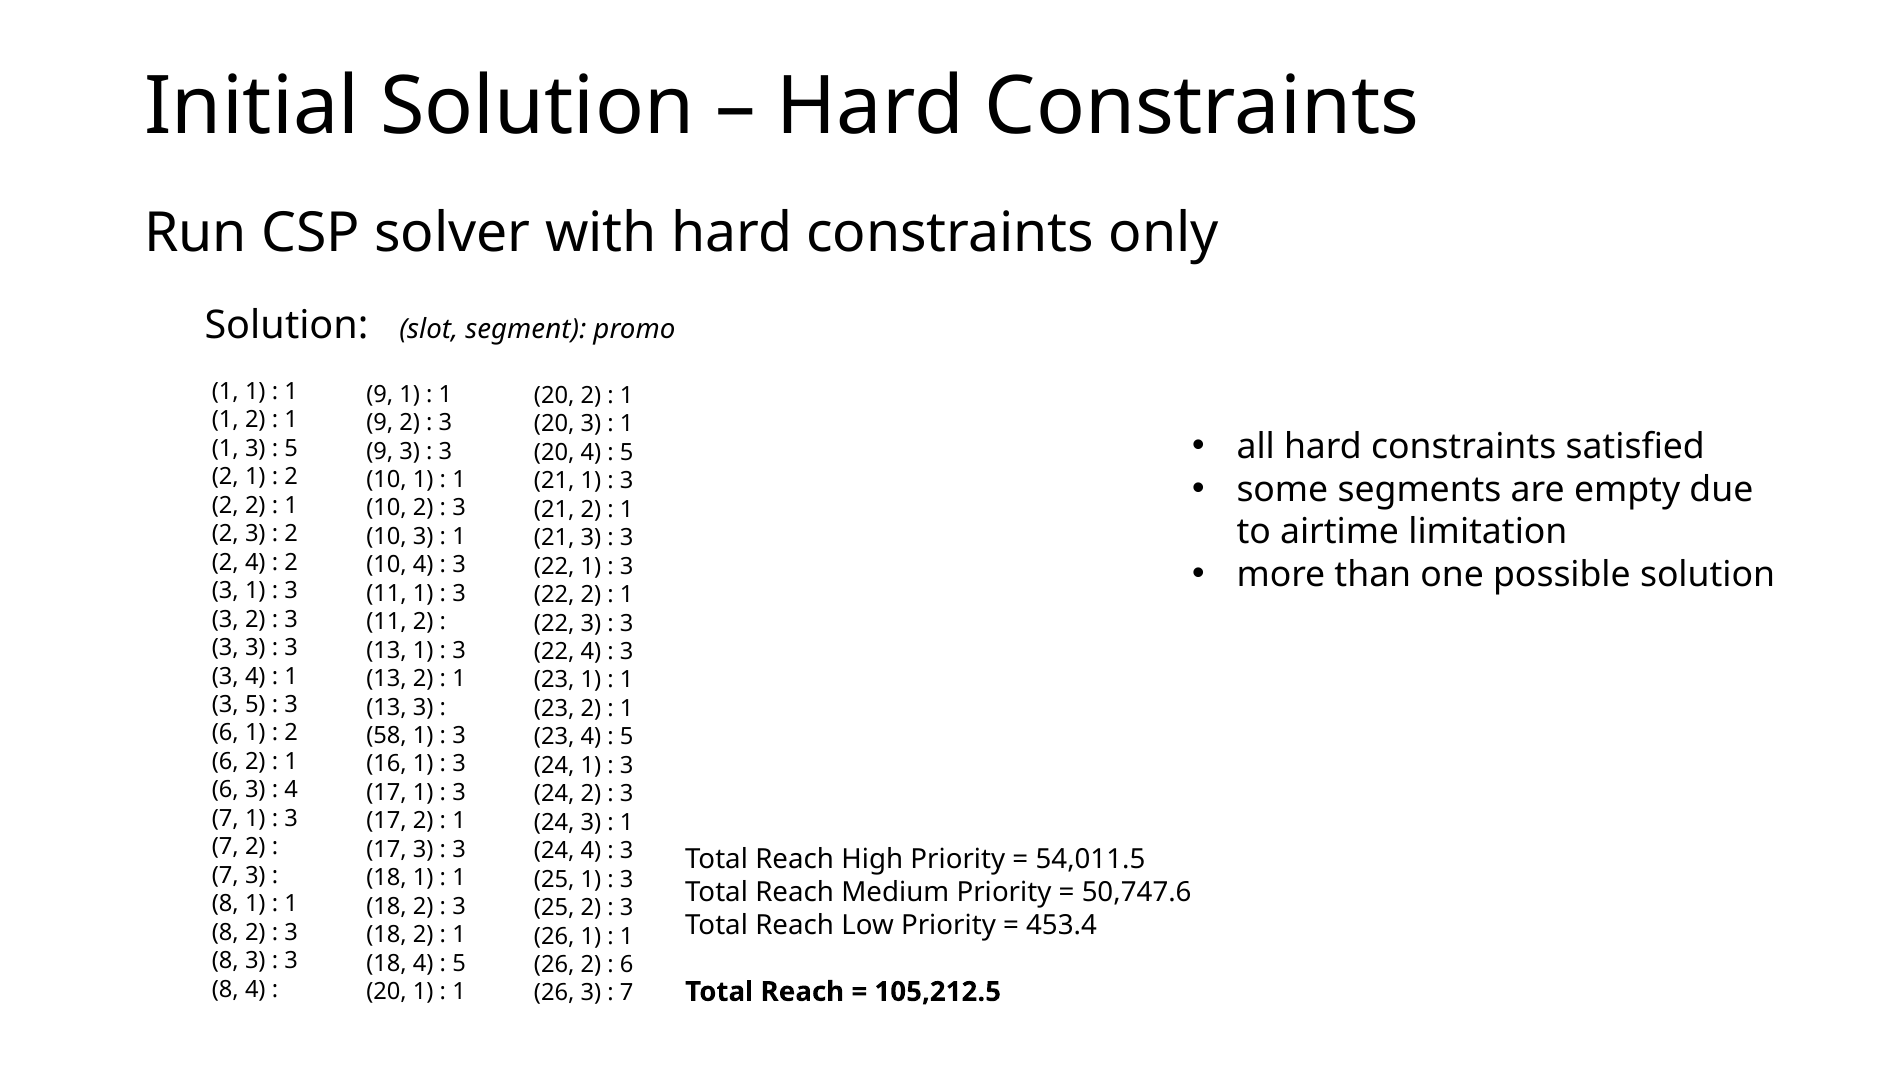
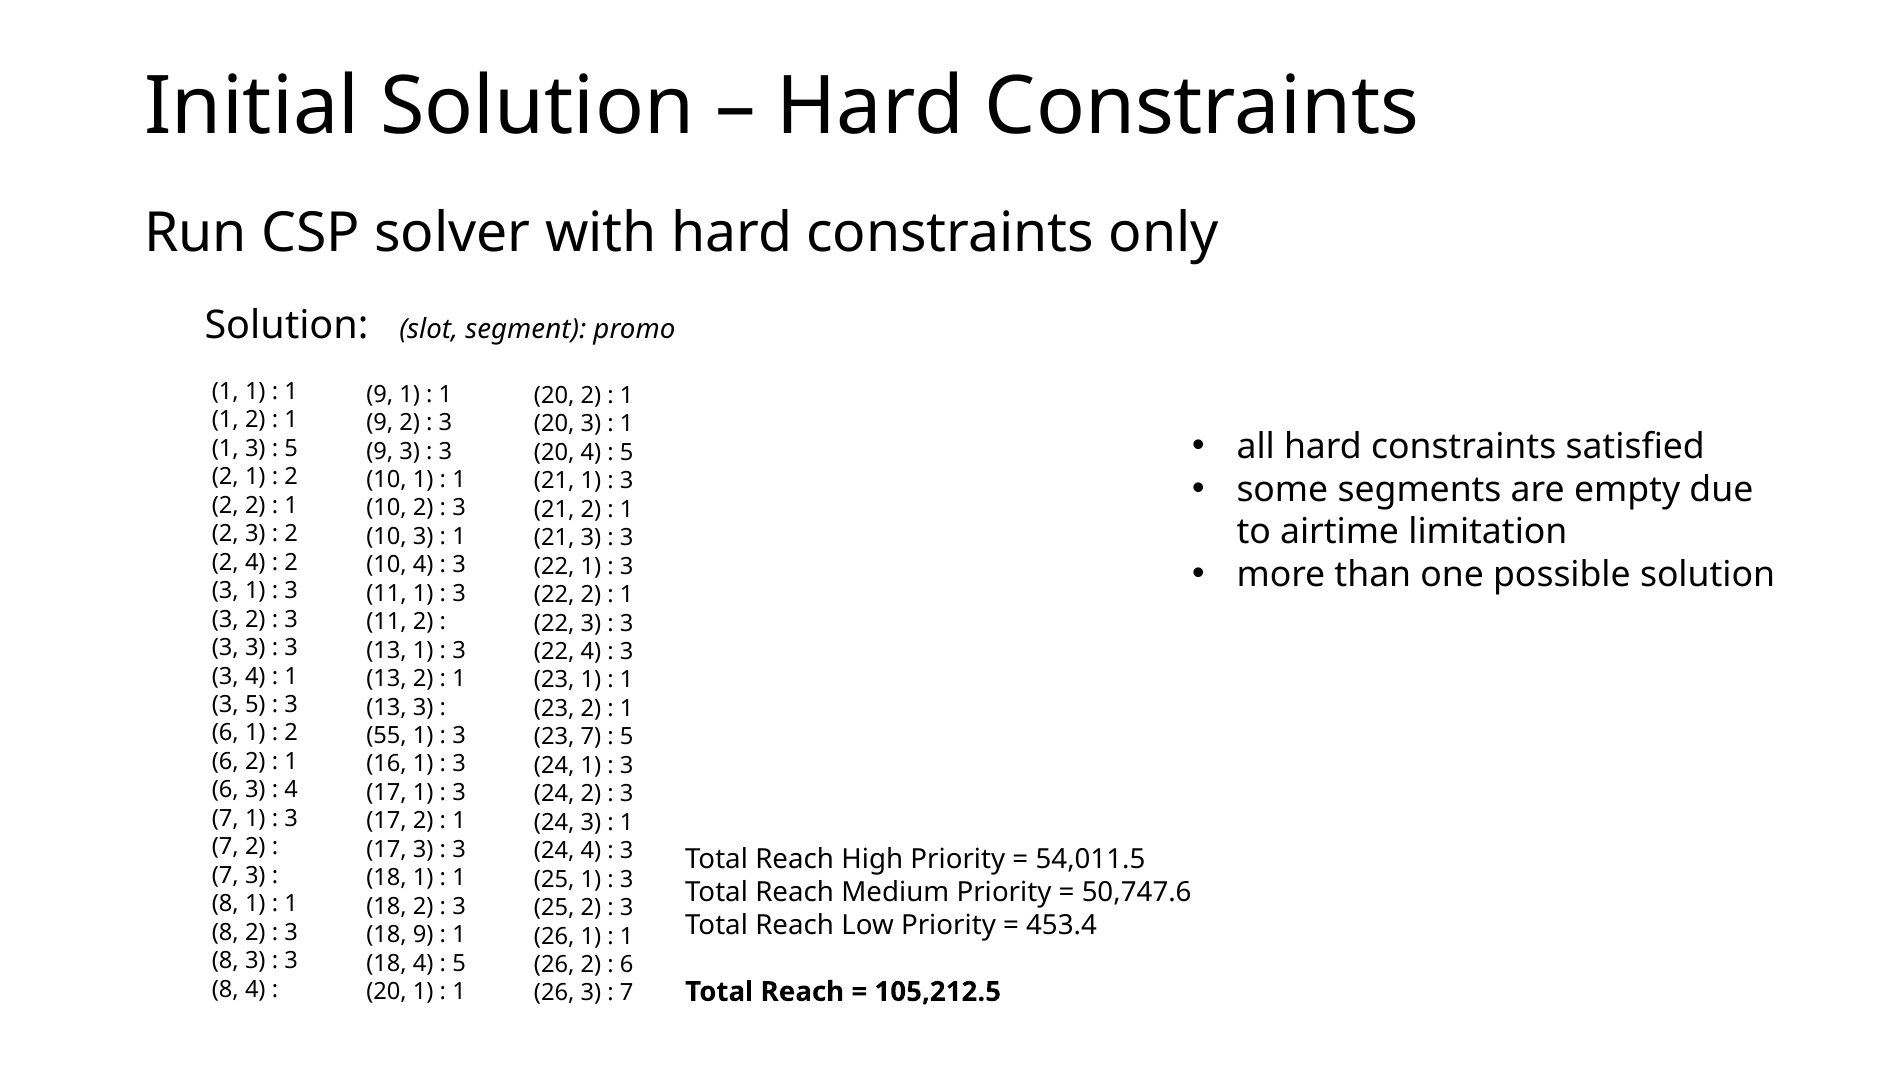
58: 58 -> 55
23 4: 4 -> 7
2 at (423, 935): 2 -> 9
